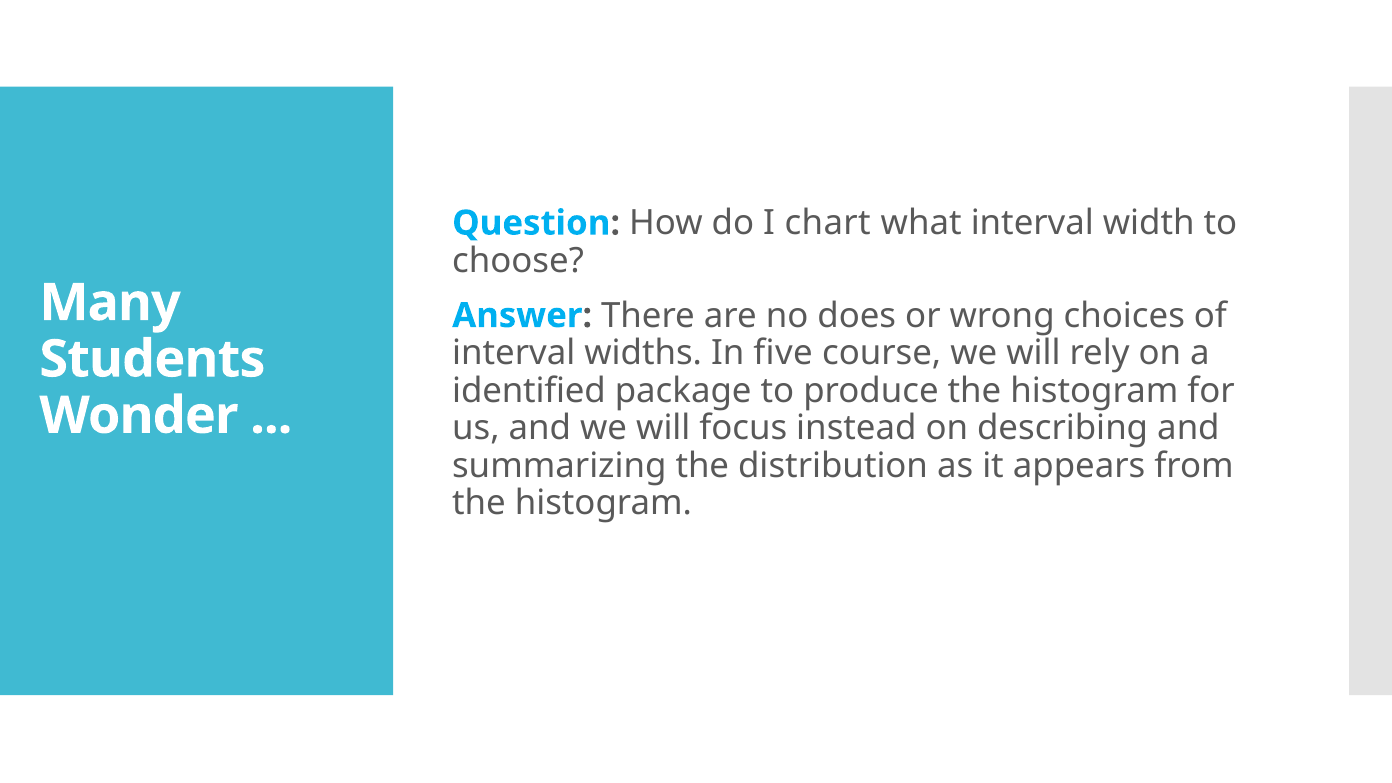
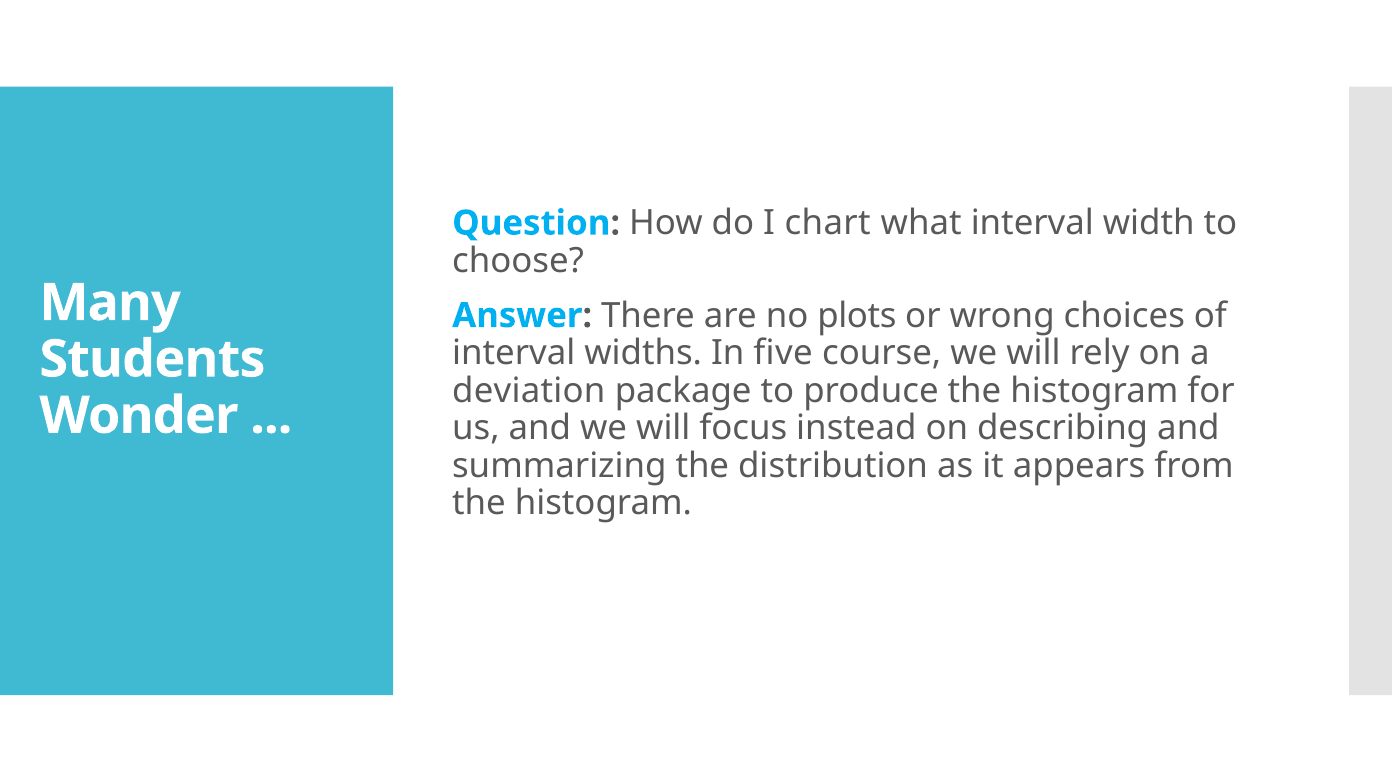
does: does -> plots
identified: identified -> deviation
